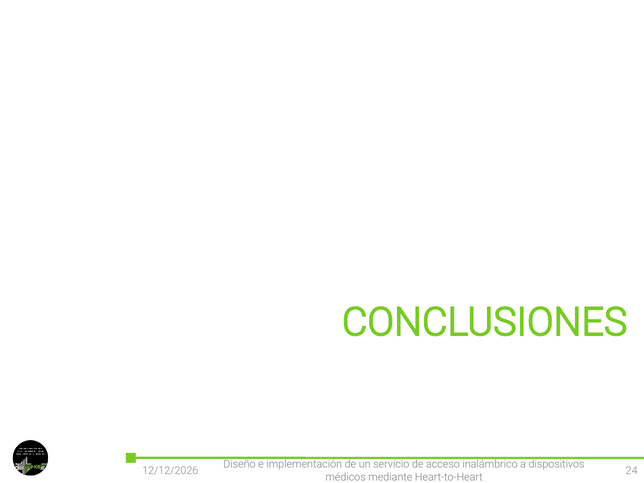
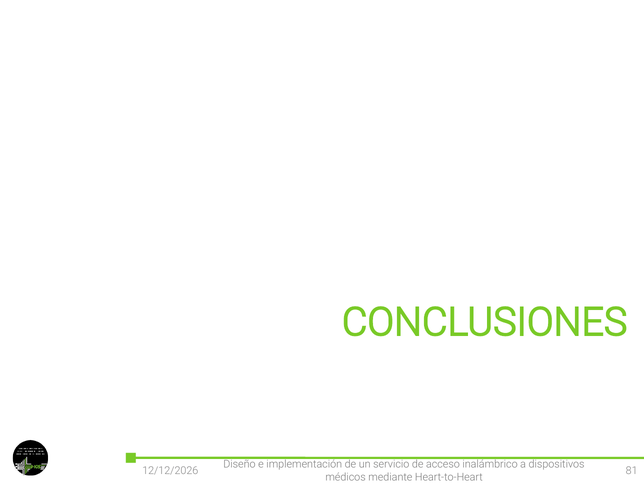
24: 24 -> 81
